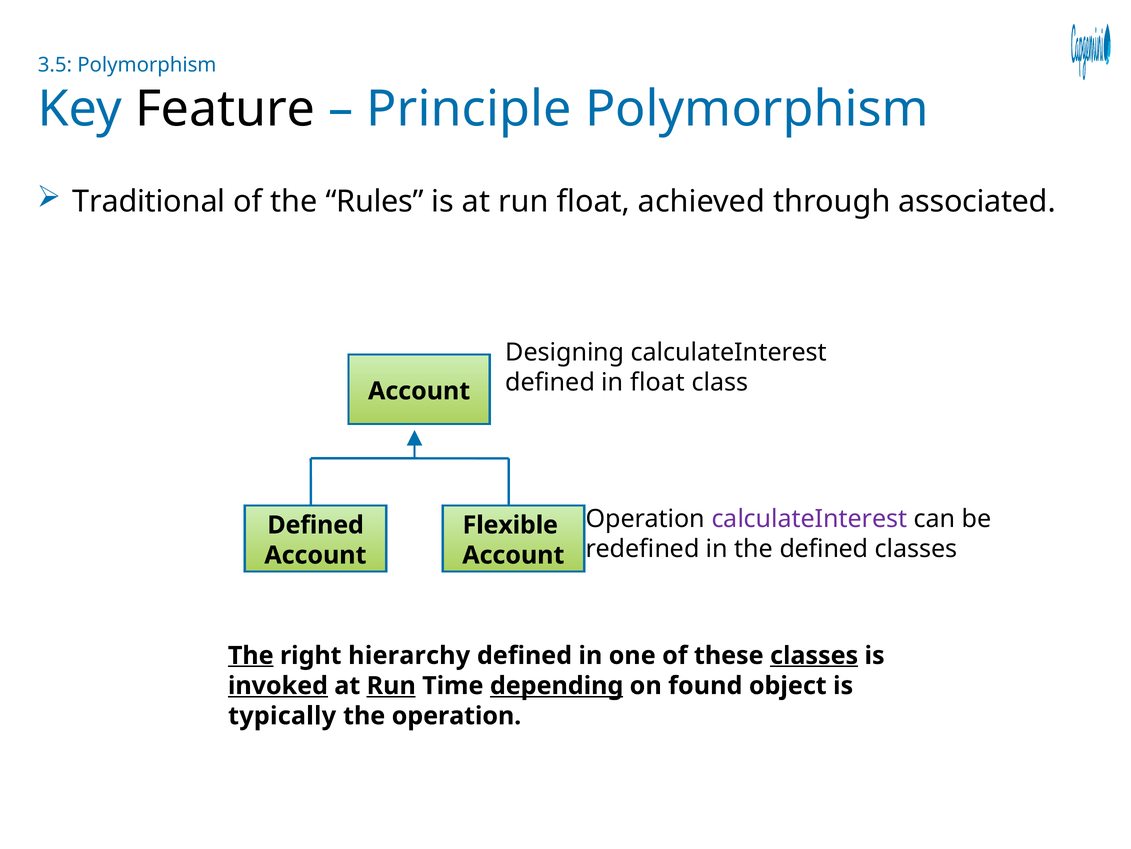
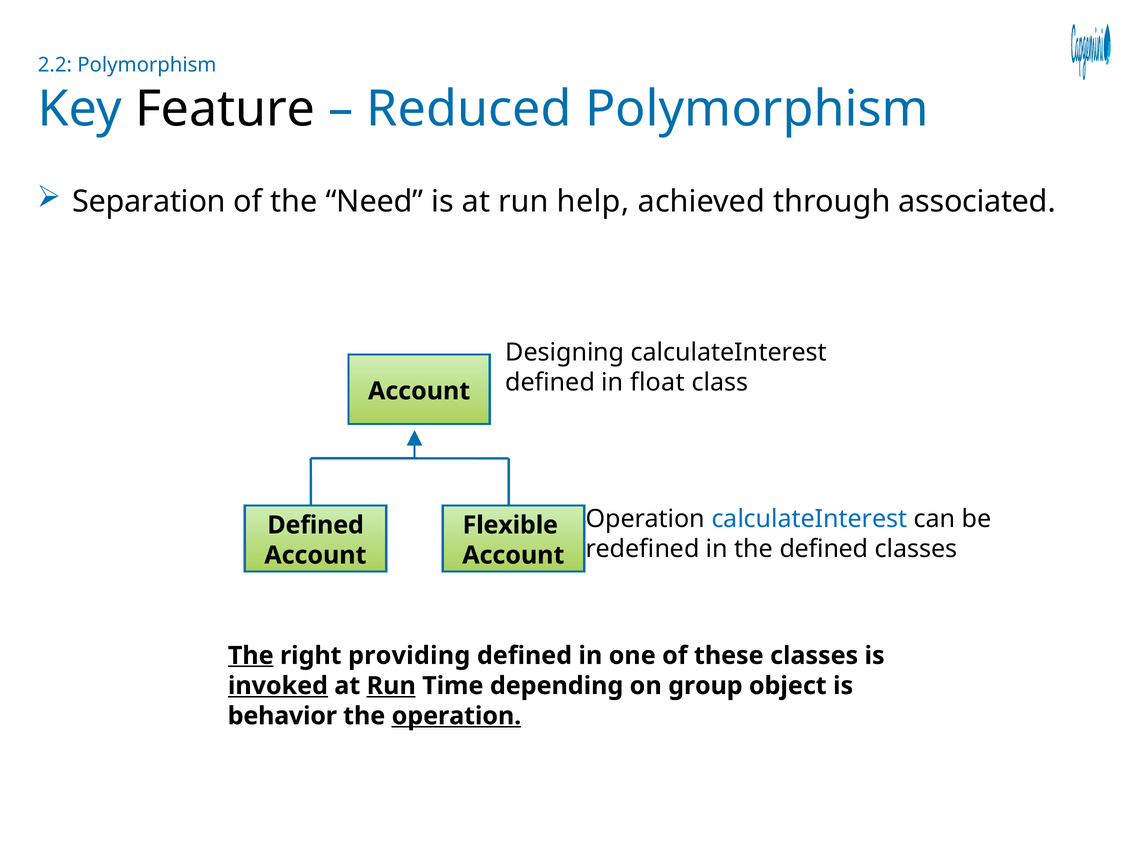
3.5: 3.5 -> 2.2
Principle: Principle -> Reduced
Traditional: Traditional -> Separation
Rules: Rules -> Need
run float: float -> help
calculateInterest at (809, 518) colour: purple -> blue
hierarchy: hierarchy -> providing
classes at (814, 655) underline: present -> none
depending underline: present -> none
found: found -> group
typically: typically -> behavior
operation at (456, 715) underline: none -> present
